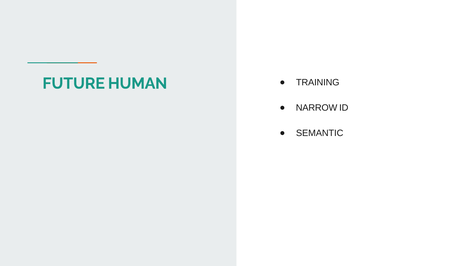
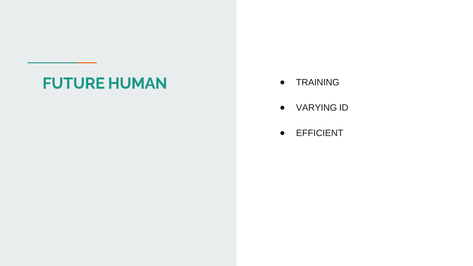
NARROW: NARROW -> VARYING
SEMANTIC: SEMANTIC -> EFFICIENT
